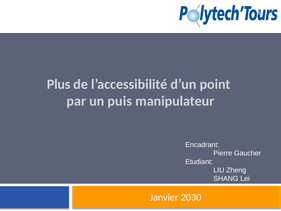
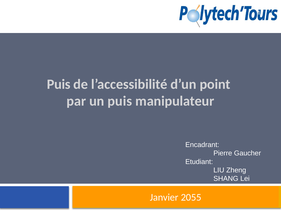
Plus at (59, 84): Plus -> Puis
2030: 2030 -> 2055
